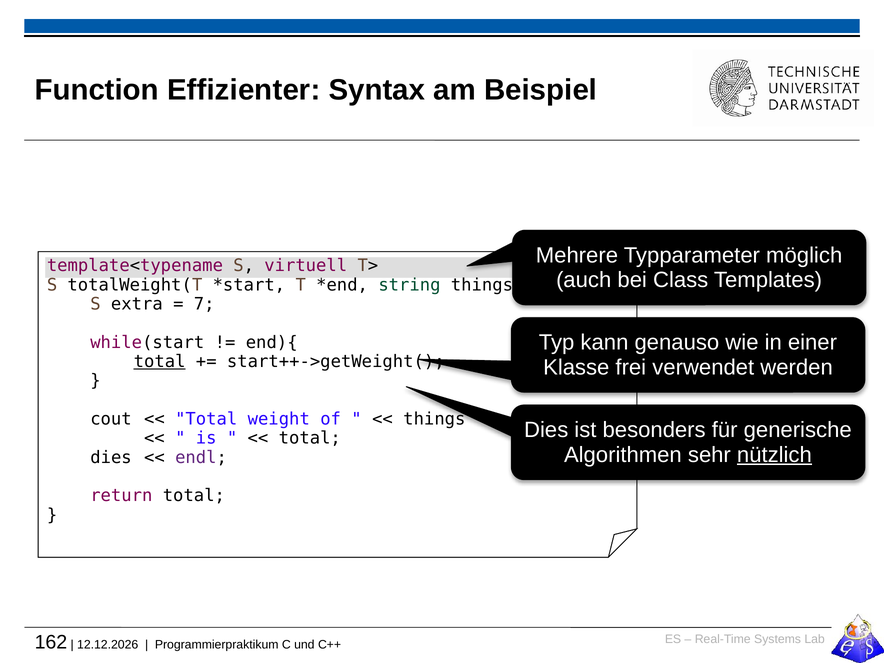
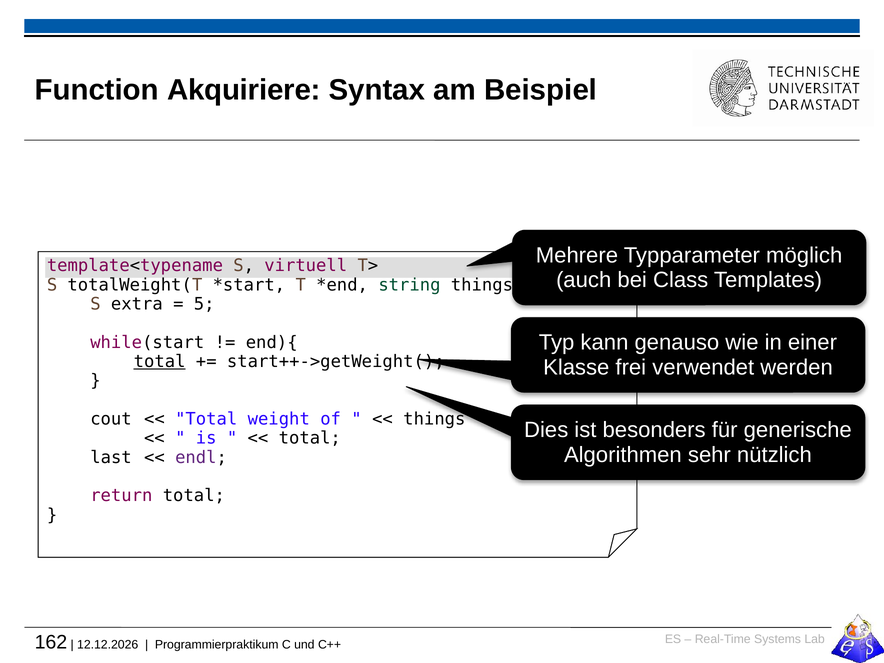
Effizienter: Effizienter -> Akquiriere
7: 7 -> 5
nützlich underline: present -> none
dies at (111, 457): dies -> last
